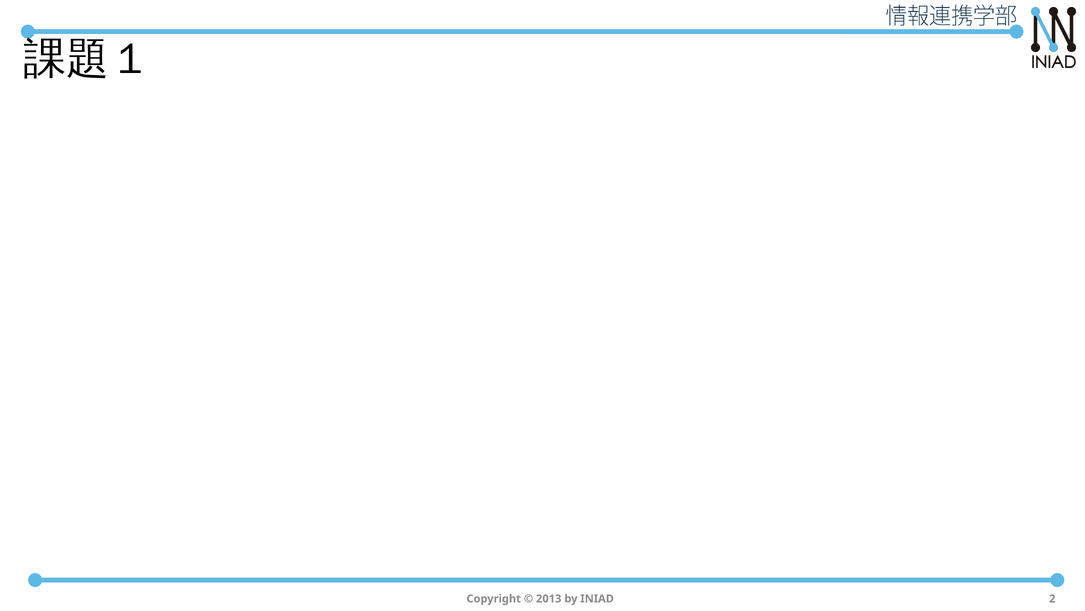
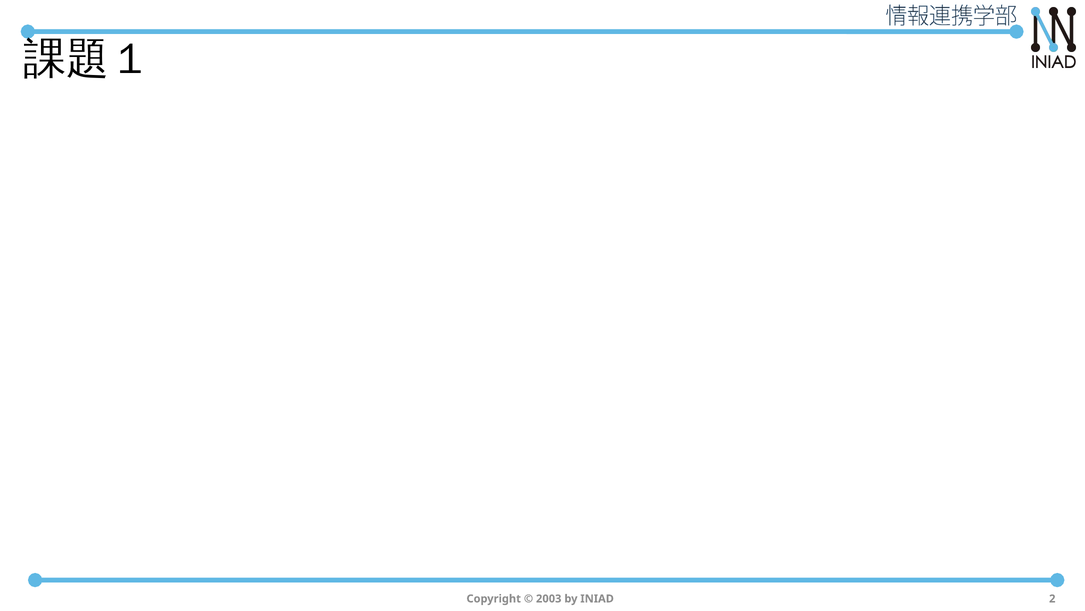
2013: 2013 -> 2003
